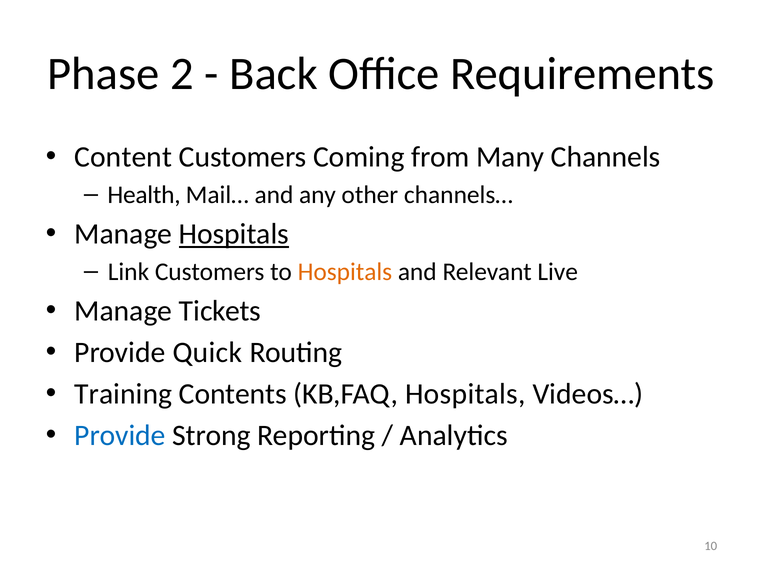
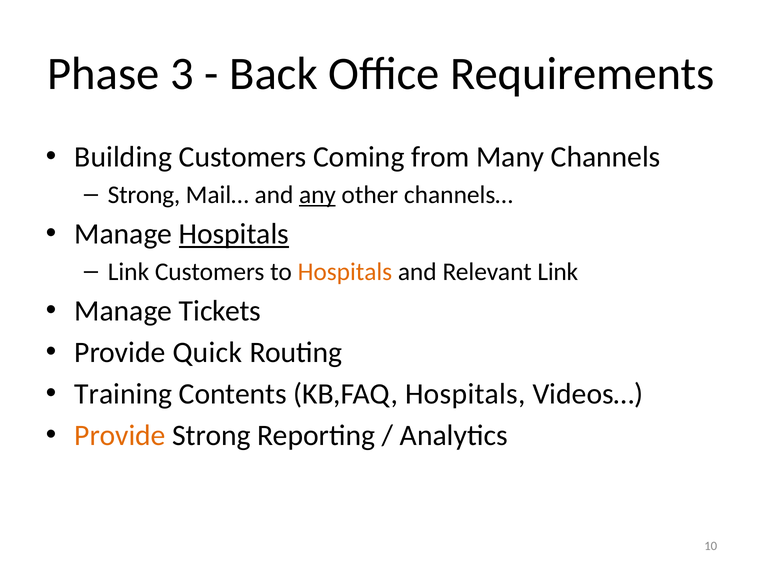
2: 2 -> 3
Content: Content -> Building
Health at (144, 195): Health -> Strong
any underline: none -> present
Relevant Live: Live -> Link
Provide at (120, 436) colour: blue -> orange
